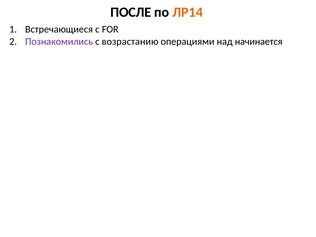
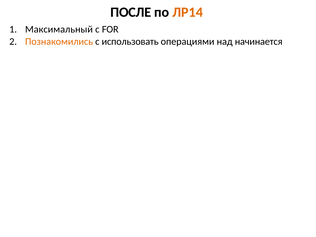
Встречающиеся: Встречающиеся -> Максимальный
Познакомились colour: purple -> orange
возрастанию: возрастанию -> использовать
